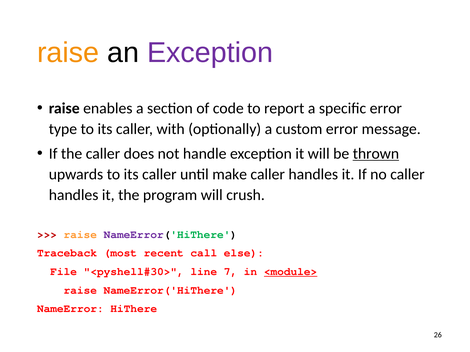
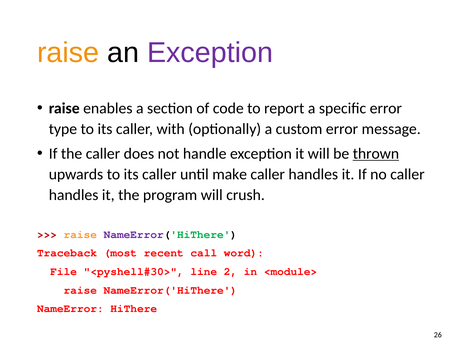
else: else -> word
7: 7 -> 2
<module> underline: present -> none
